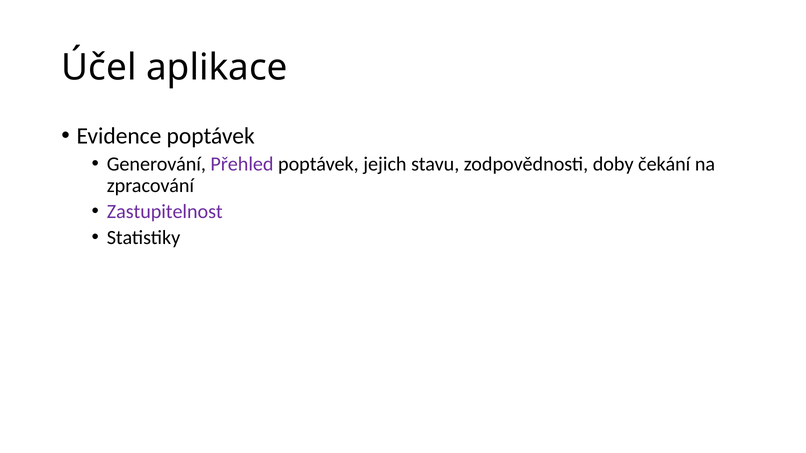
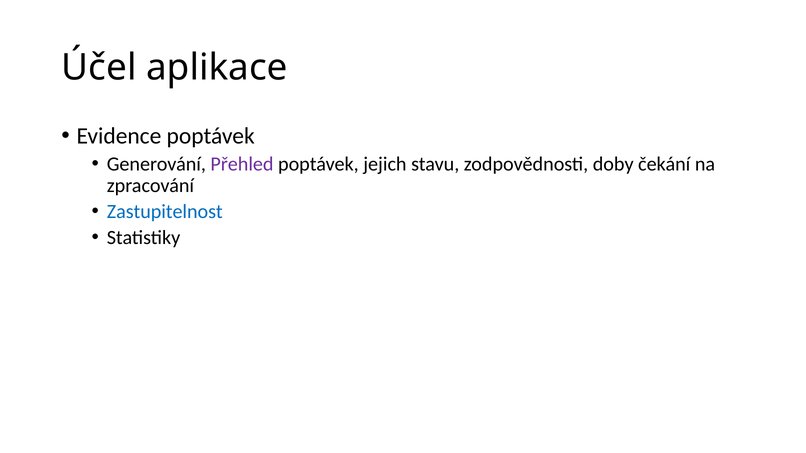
Zastupitelnost colour: purple -> blue
